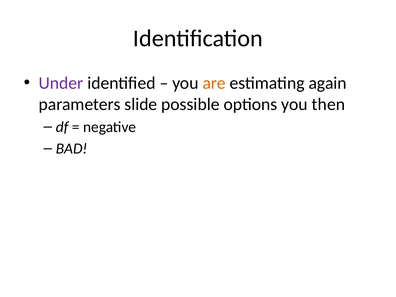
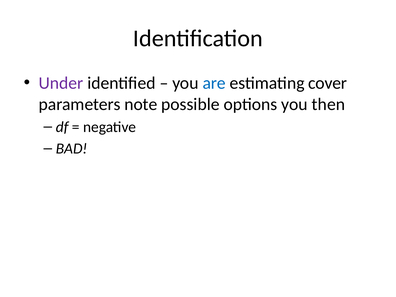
are colour: orange -> blue
again: again -> cover
slide: slide -> note
